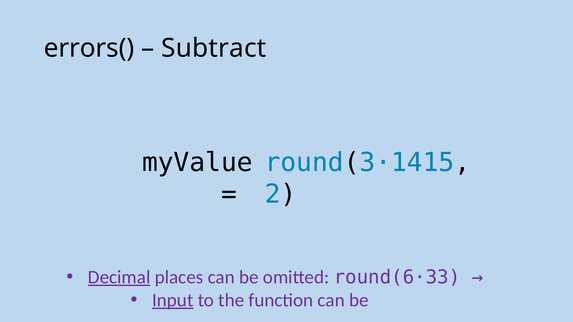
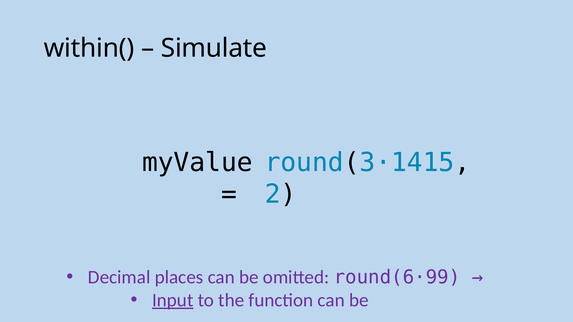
errors(: errors( -> within(
Subtract: Subtract -> Simulate
Decimal underline: present -> none
round(6·33: round(6·33 -> round(6·99
